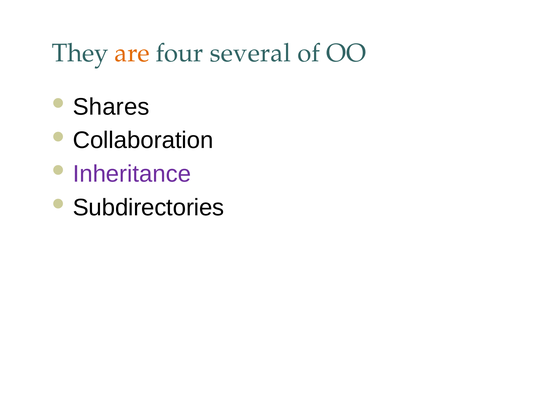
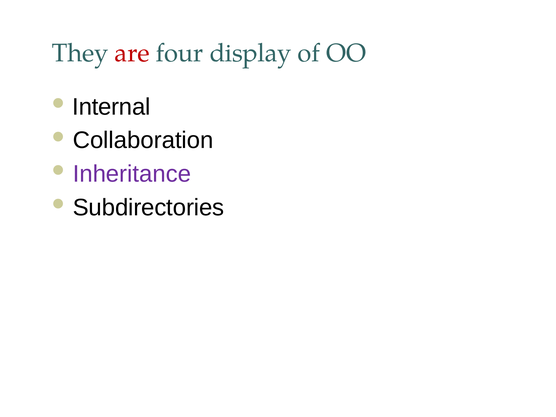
are colour: orange -> red
several: several -> display
Shares: Shares -> Internal
